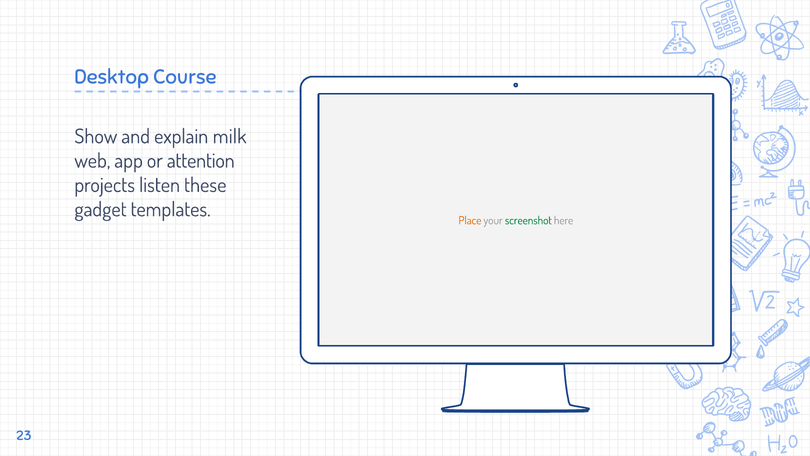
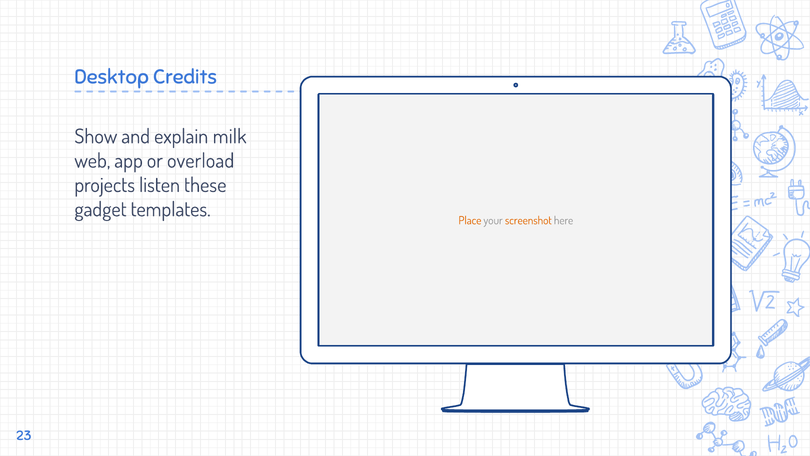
Course: Course -> Credits
attention: attention -> overload
screenshot colour: green -> orange
